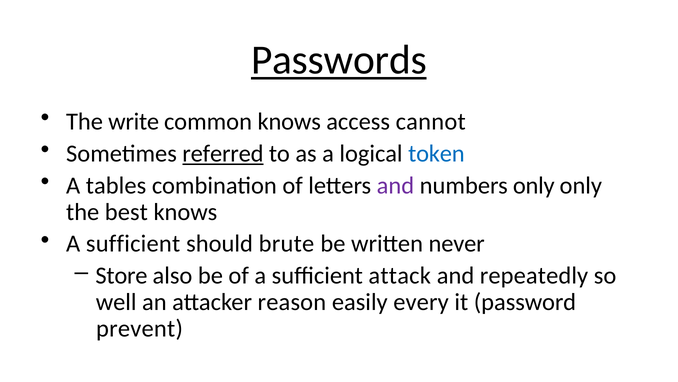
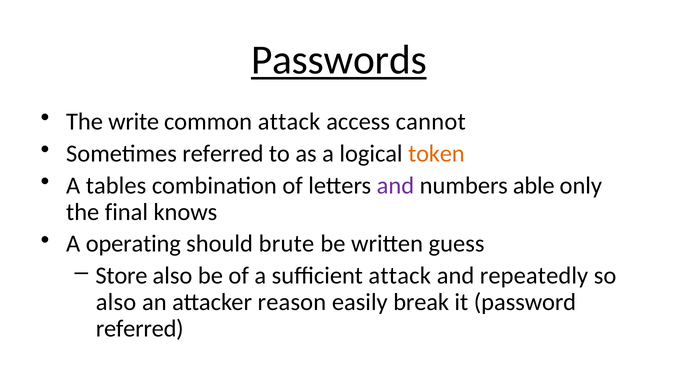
common knows: knows -> attack
referred at (223, 153) underline: present -> none
token colour: blue -> orange
numbers only: only -> able
best: best -> final
sufficient at (133, 243): sufficient -> operating
never: never -> guess
well at (116, 302): well -> also
every: every -> break
prevent at (139, 328): prevent -> referred
